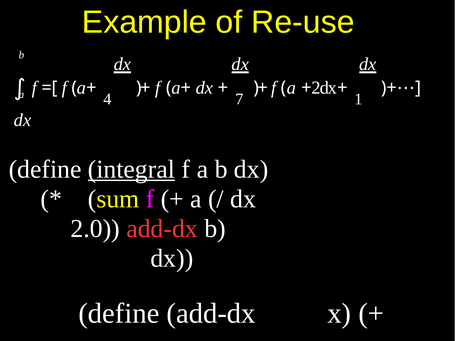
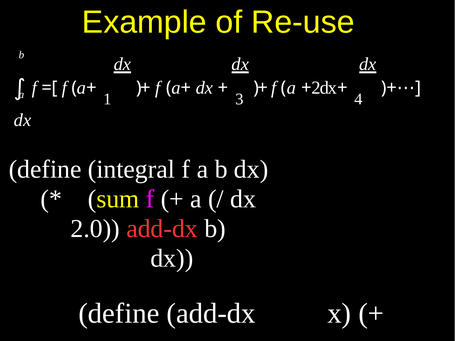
4 at (107, 99): 4 -> 1
7: 7 -> 3
1 at (358, 99): 1 -> 4
integral at (131, 169) underline: present -> none
